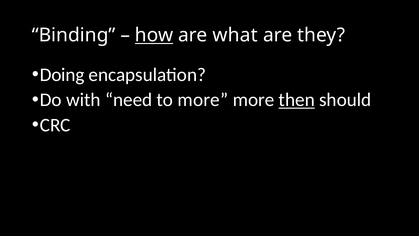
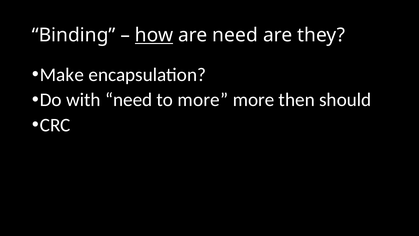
are what: what -> need
Doing: Doing -> Make
then underline: present -> none
